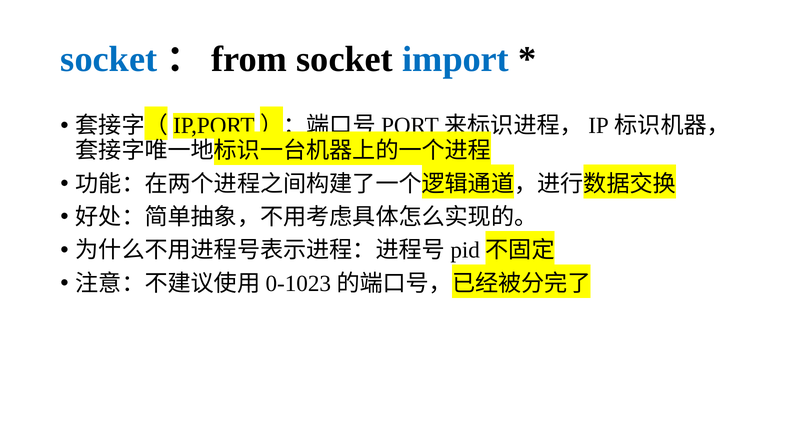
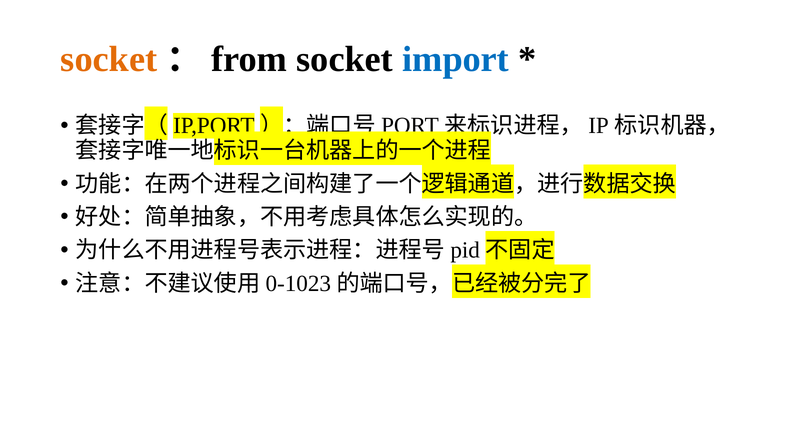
socket at (109, 59) colour: blue -> orange
